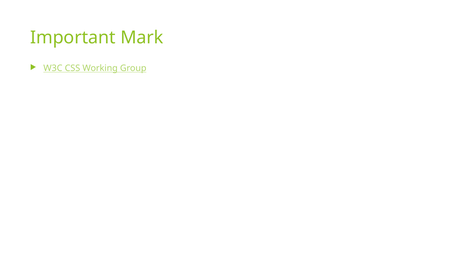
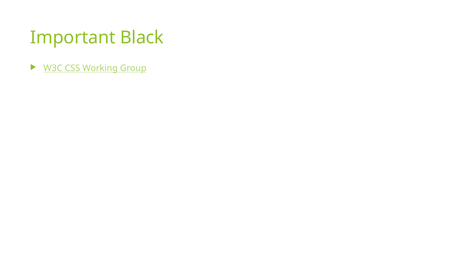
Mark: Mark -> Black
